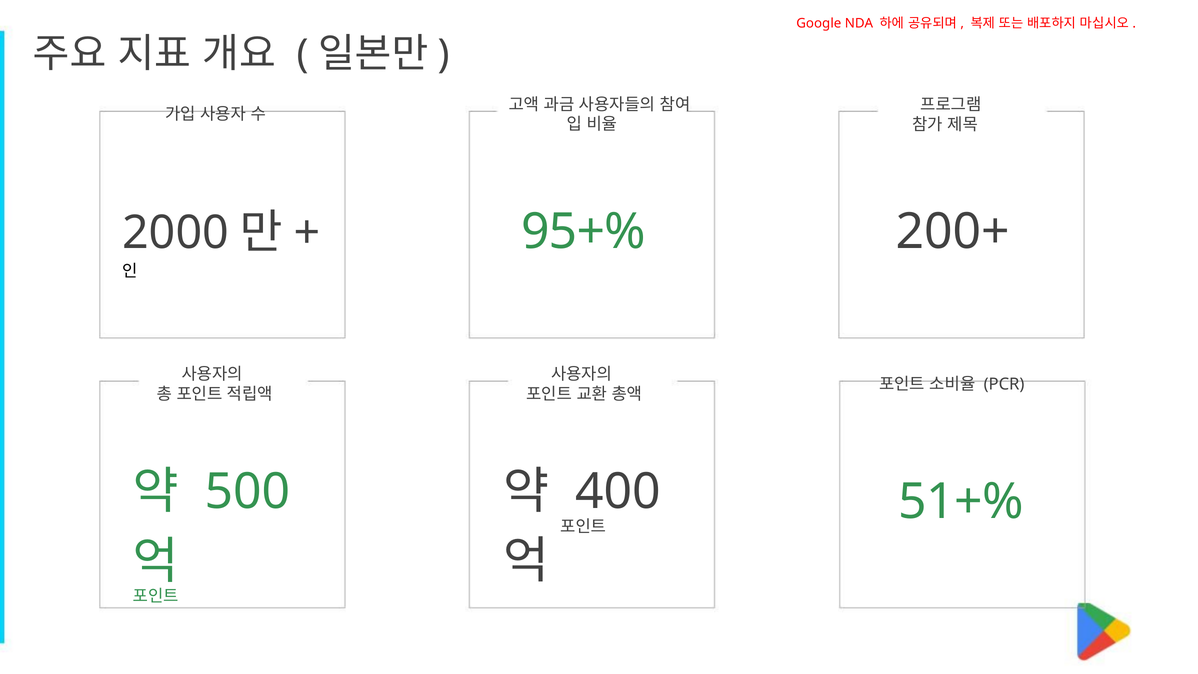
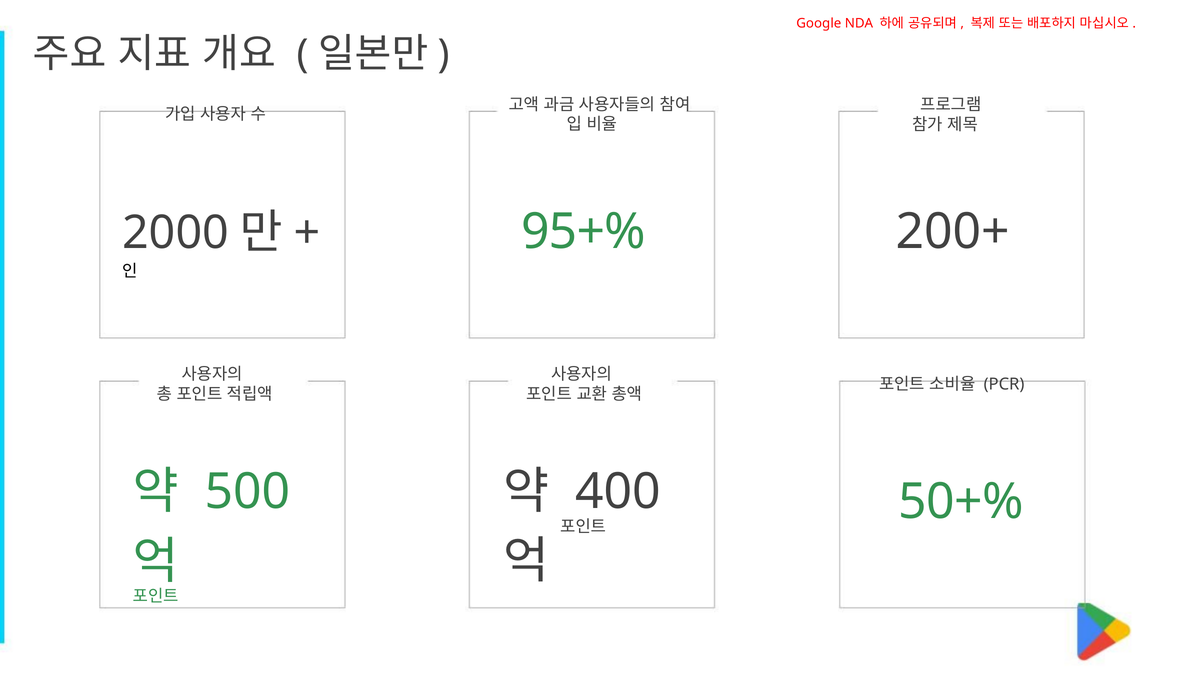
51+%: 51+% -> 50+%
